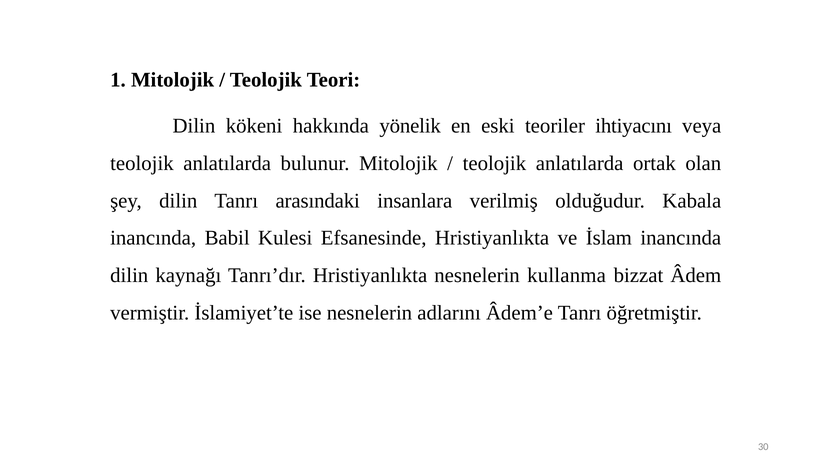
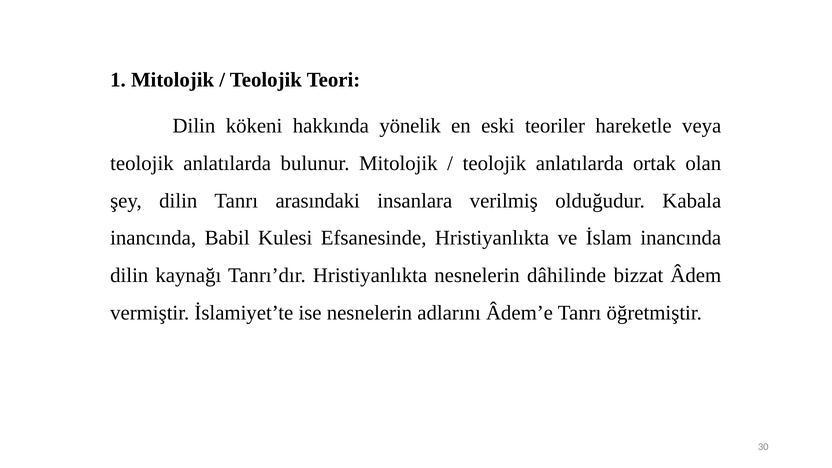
ihtiyacını: ihtiyacını -> hareketle
kullanma: kullanma -> dâhilinde
